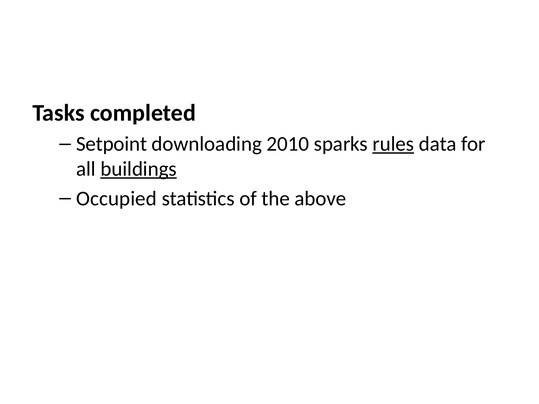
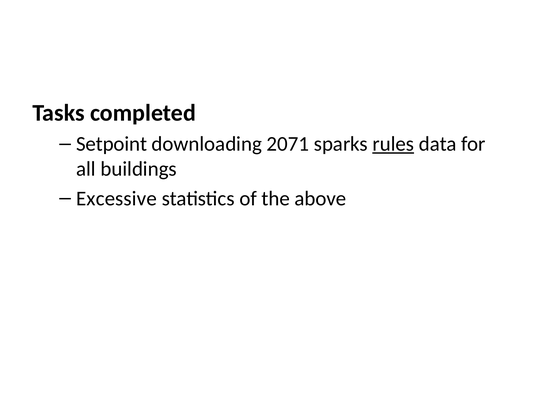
2010: 2010 -> 2071
buildings underline: present -> none
Occupied: Occupied -> Excessive
